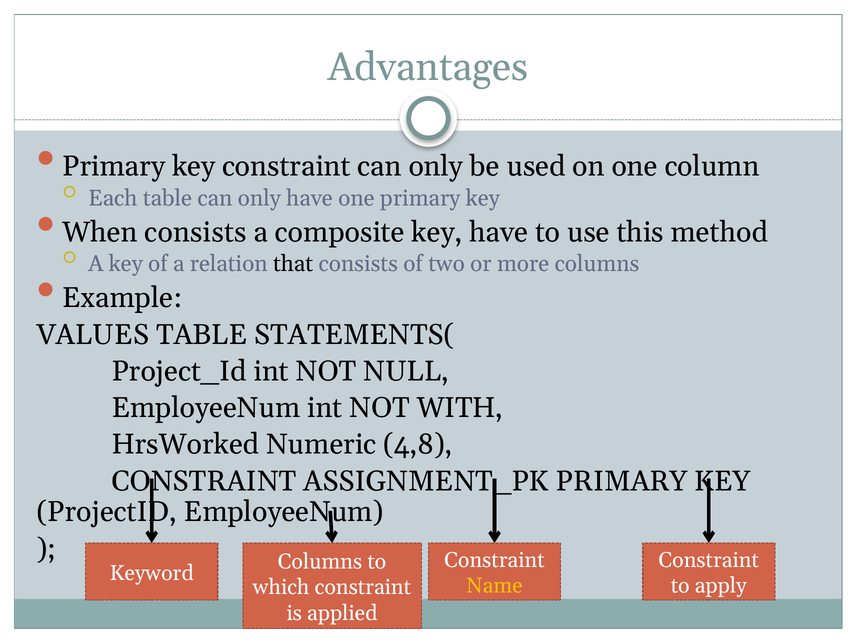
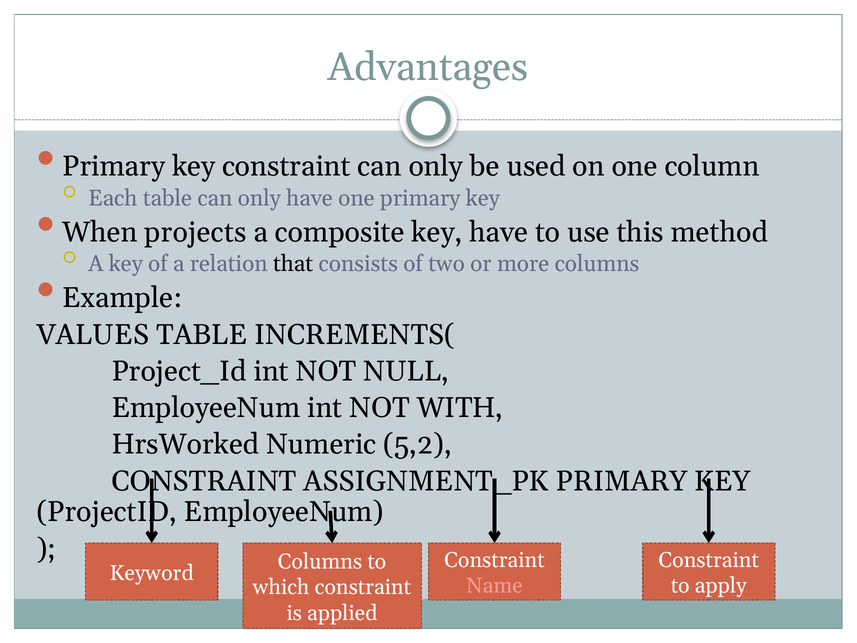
When consists: consists -> projects
STATEMENTS(: STATEMENTS( -> INCREMENTS(
4,8: 4,8 -> 5,2
Name colour: yellow -> pink
